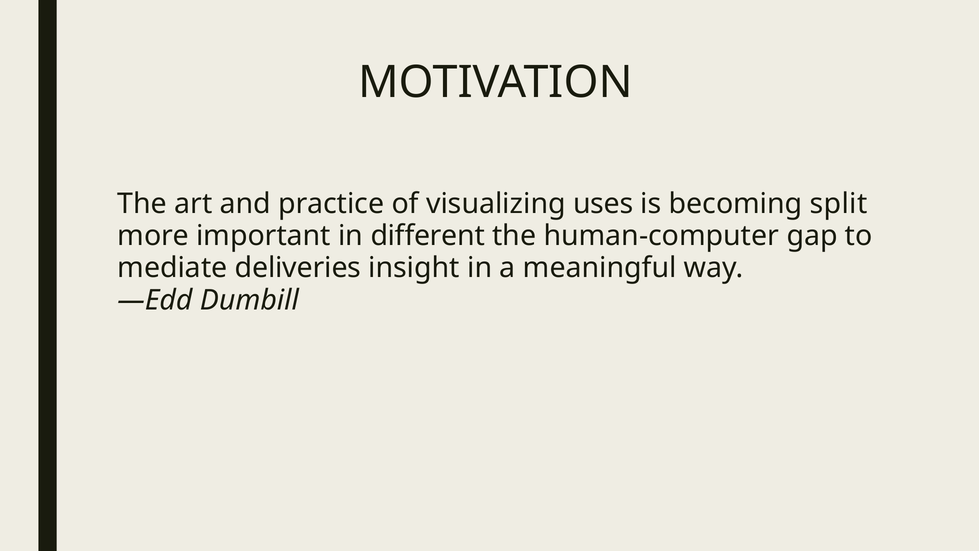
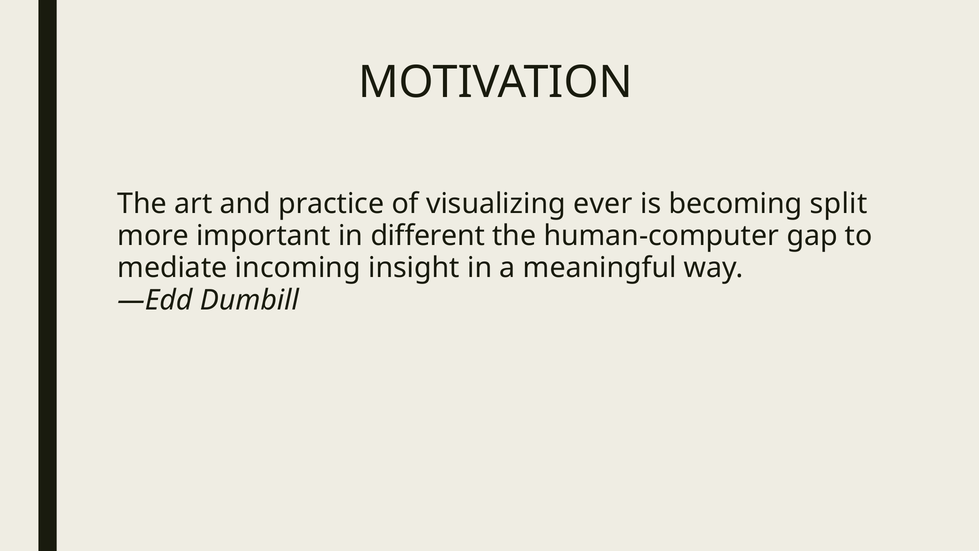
uses: uses -> ever
deliveries: deliveries -> incoming
